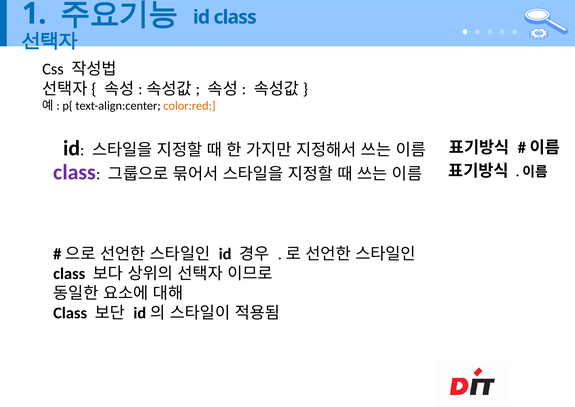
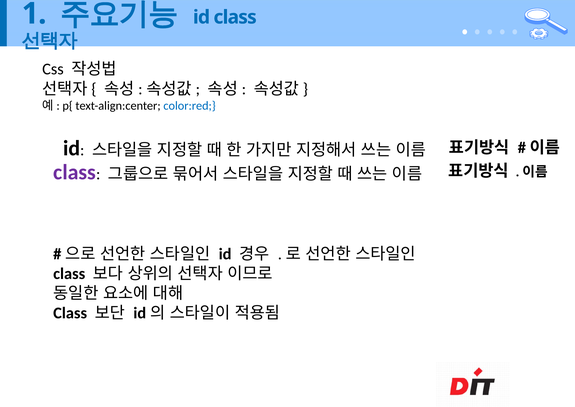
color:red colour: orange -> blue
